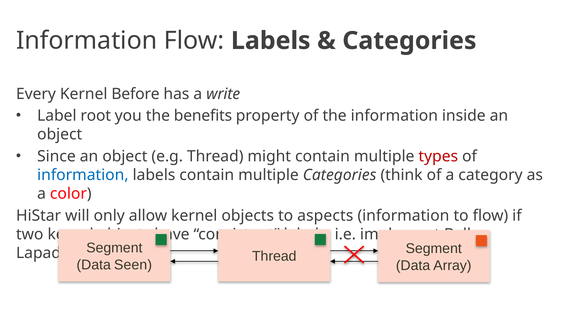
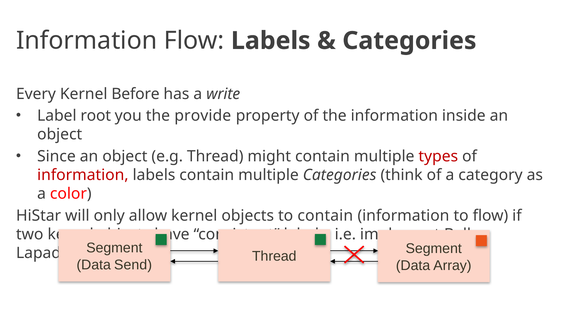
benefits: benefits -> provide
information at (83, 175) colour: blue -> red
to aspects: aspects -> contain
Seen: Seen -> Send
